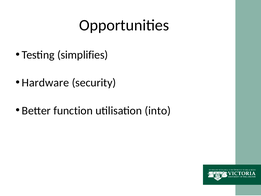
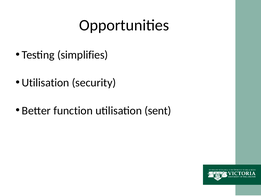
Hardware at (45, 83): Hardware -> Utilisation
into: into -> sent
